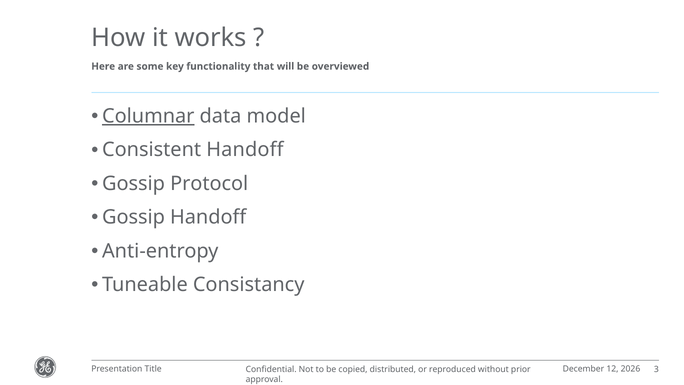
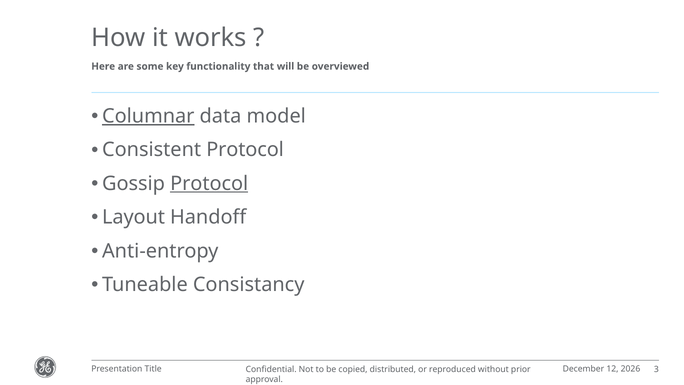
Consistent Handoff: Handoff -> Protocol
Protocol at (209, 183) underline: none -> present
Gossip at (134, 217): Gossip -> Layout
